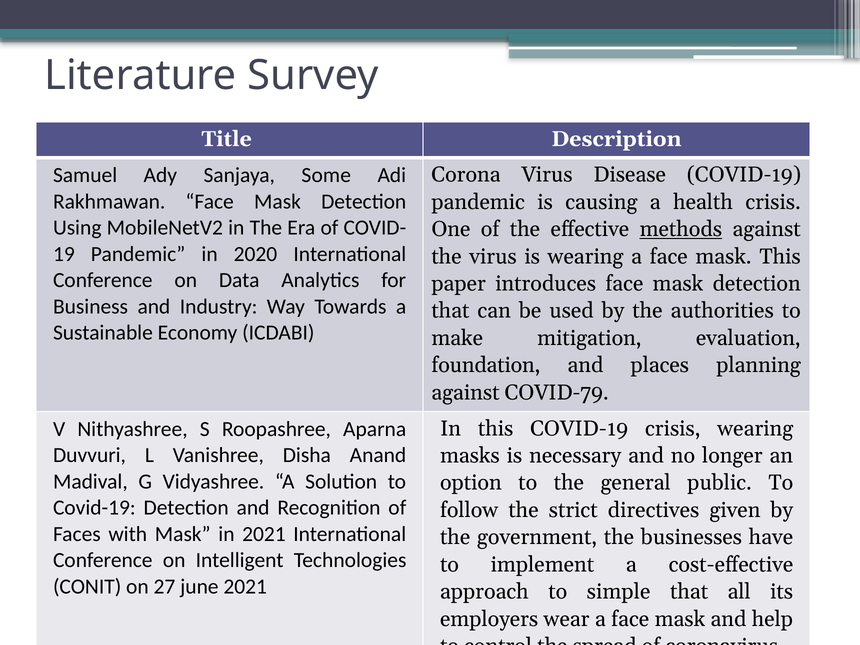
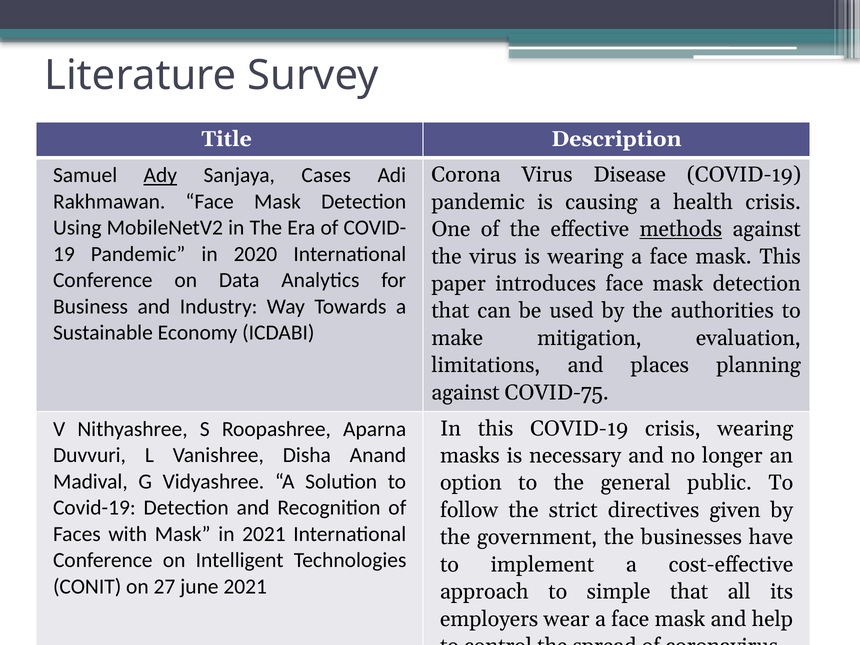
Ady underline: none -> present
Some: Some -> Cases
foundation: foundation -> limitations
COVID-79: COVID-79 -> COVID-75
